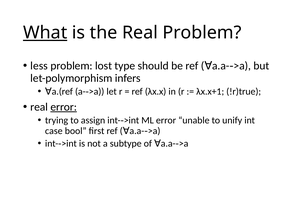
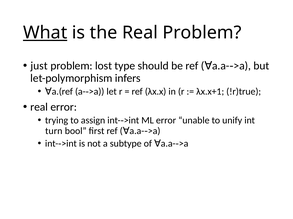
less: less -> just
error at (64, 107) underline: present -> none
case: case -> turn
